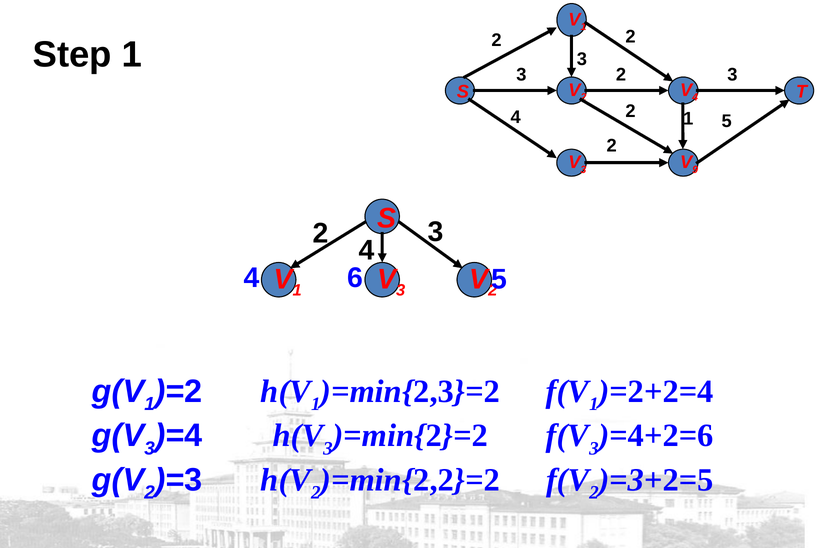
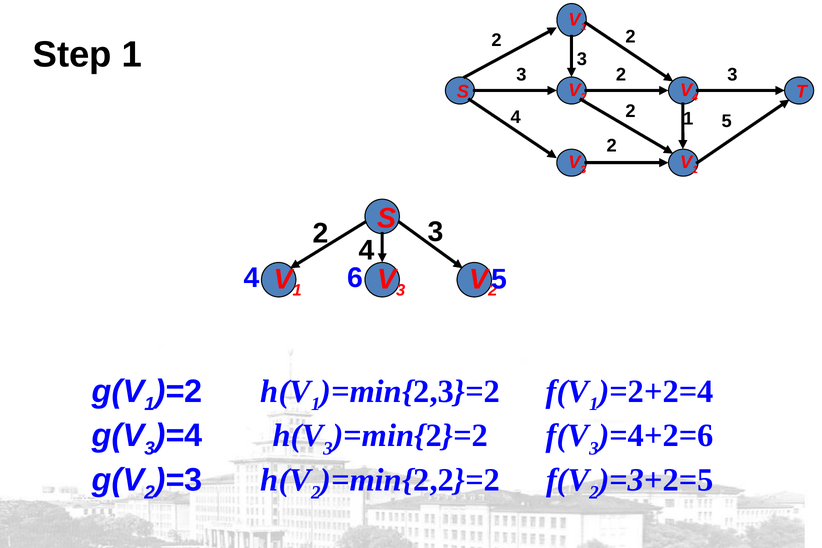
9 at (695, 170): 9 -> 1
